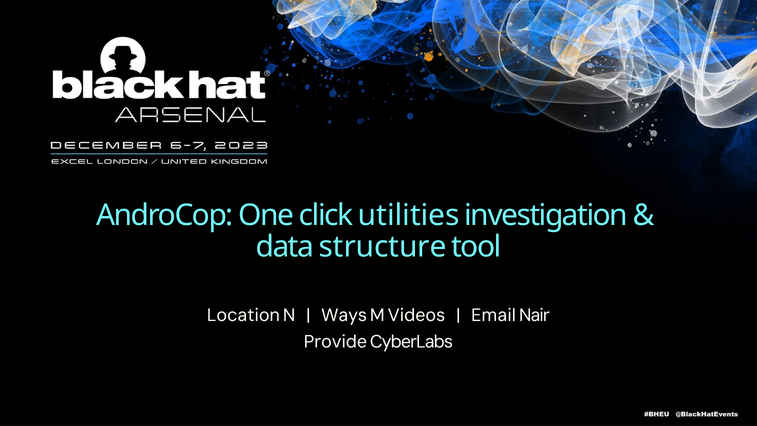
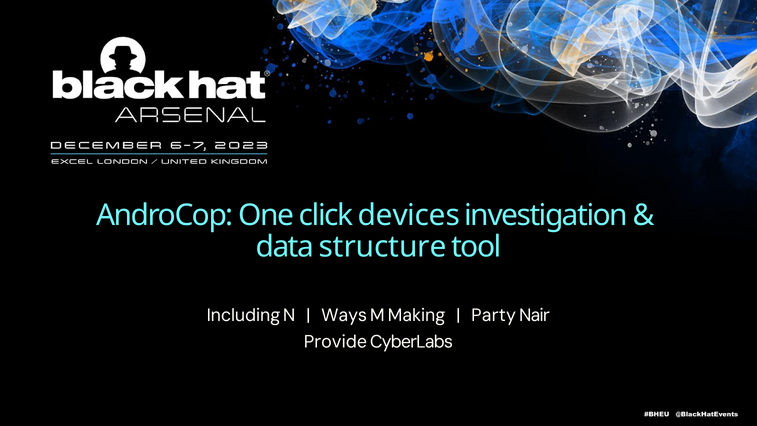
utilities: utilities -> devices
Location: Location -> Including
Videos: Videos -> Making
Email: Email -> Party
